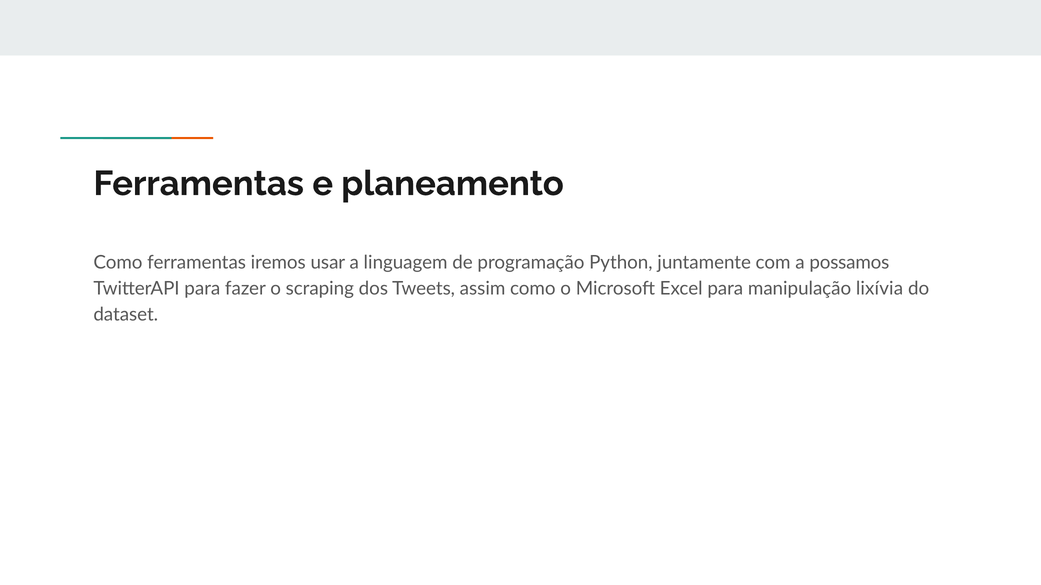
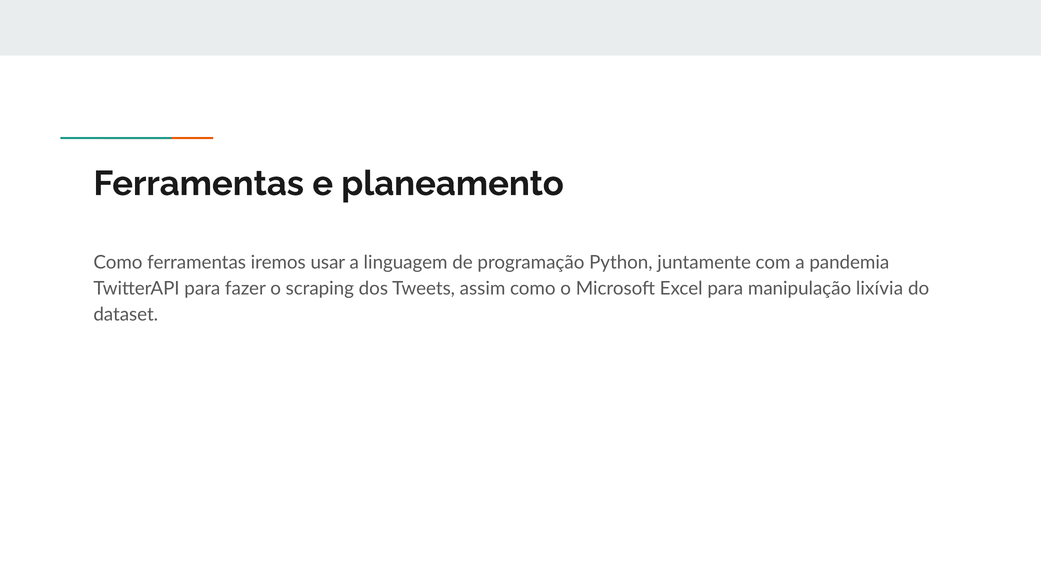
possamos: possamos -> pandemia
